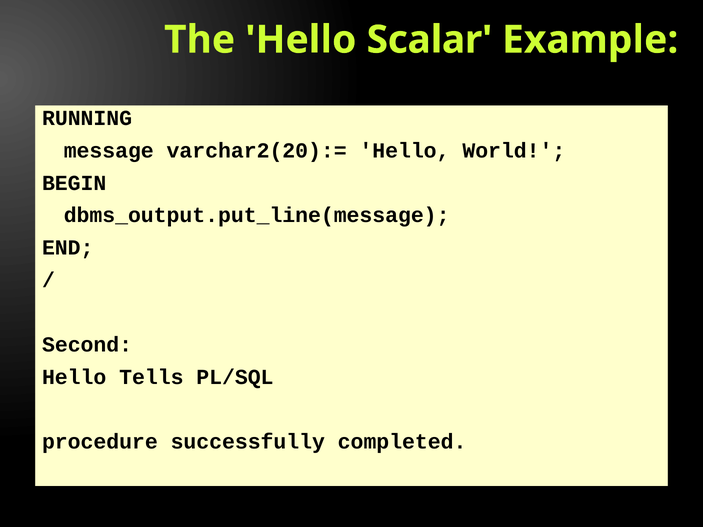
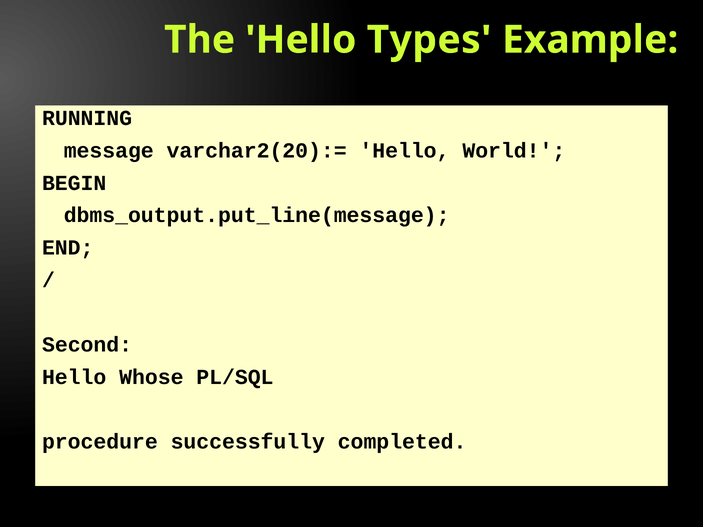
Scalar: Scalar -> Types
Tells: Tells -> Whose
